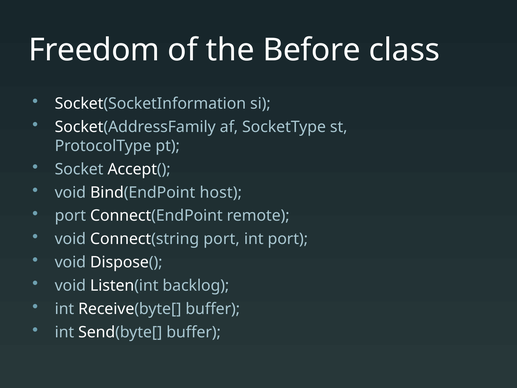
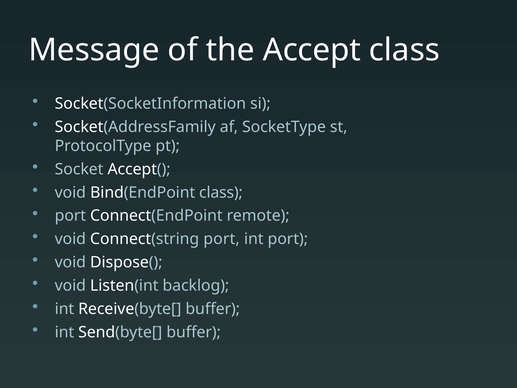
Freedom: Freedom -> Message
Before: Before -> Accept
Bind(EndPoint host: host -> class
